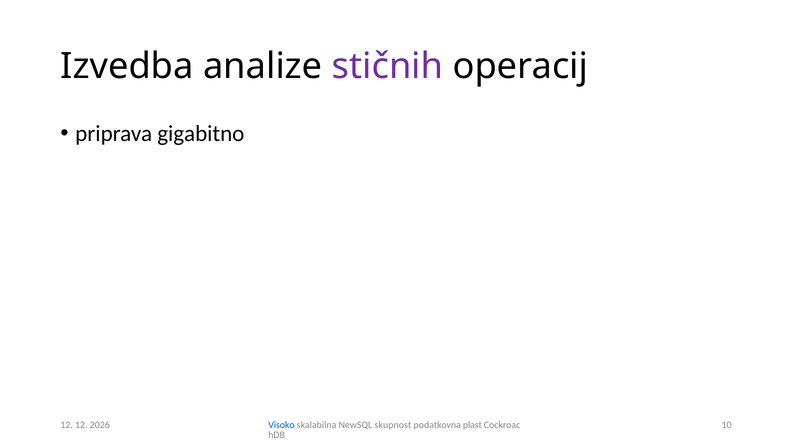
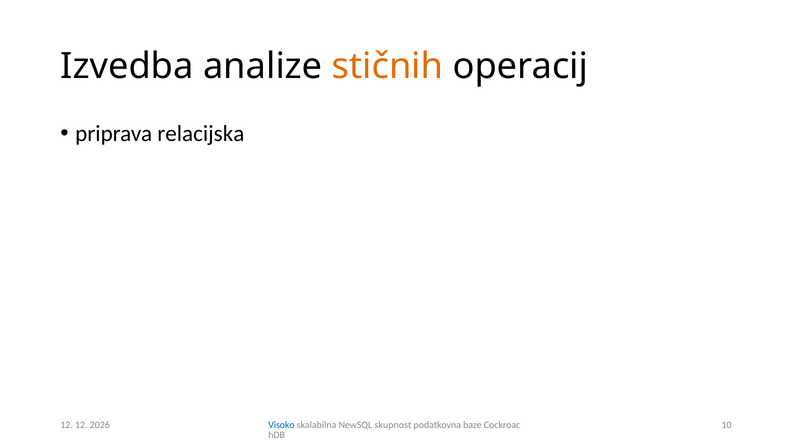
stičnih colour: purple -> orange
gigabitno: gigabitno -> relacijska
plast: plast -> baze
